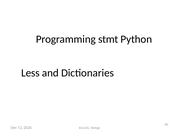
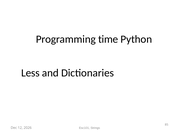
stmt: stmt -> time
